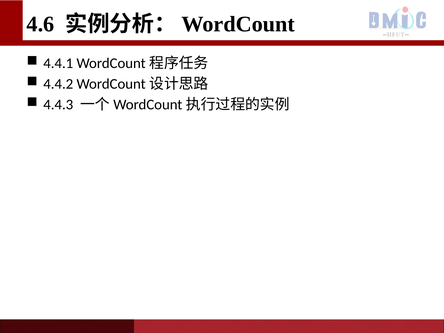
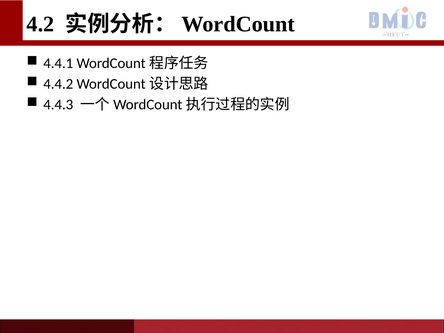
4.6: 4.6 -> 4.2
